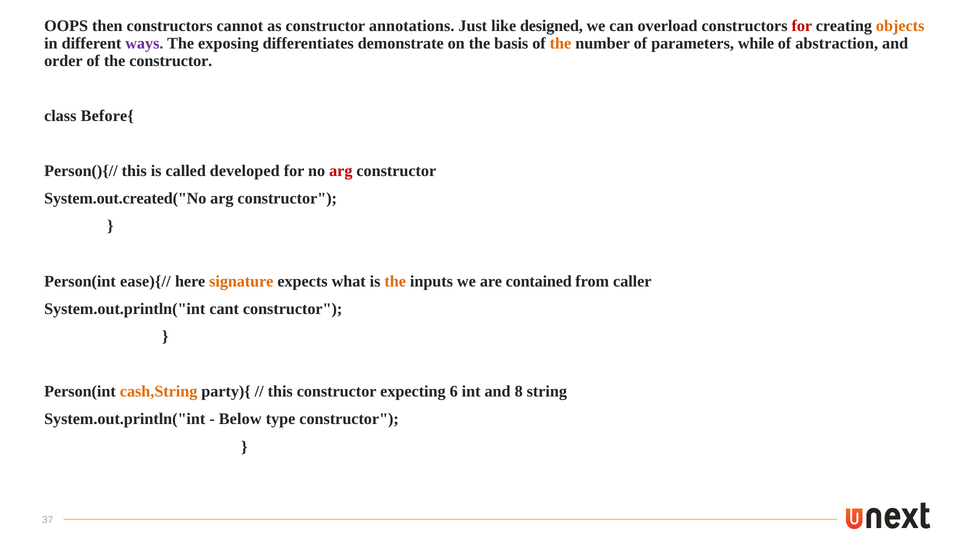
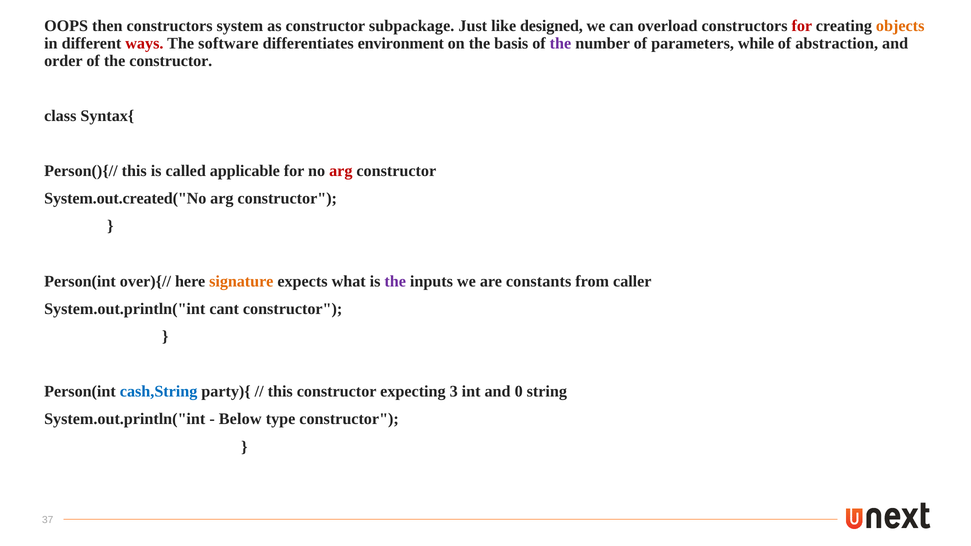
cannot: cannot -> system
annotations: annotations -> subpackage
ways colour: purple -> red
exposing: exposing -> software
demonstrate: demonstrate -> environment
the at (560, 43) colour: orange -> purple
Before{: Before{ -> Syntax{
developed: developed -> applicable
ease){//: ease){// -> over){//
the at (395, 281) colour: orange -> purple
contained: contained -> constants
cash,String colour: orange -> blue
6: 6 -> 3
8: 8 -> 0
